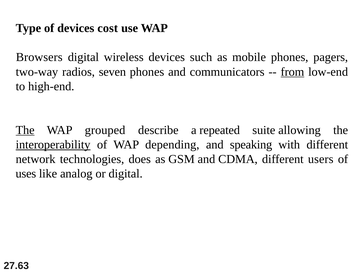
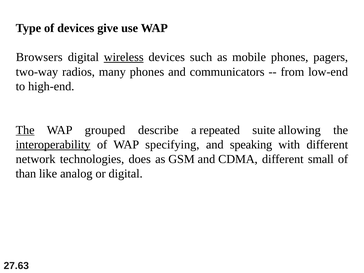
cost: cost -> give
wireless underline: none -> present
seven: seven -> many
from underline: present -> none
depending: depending -> specifying
users: users -> small
uses: uses -> than
